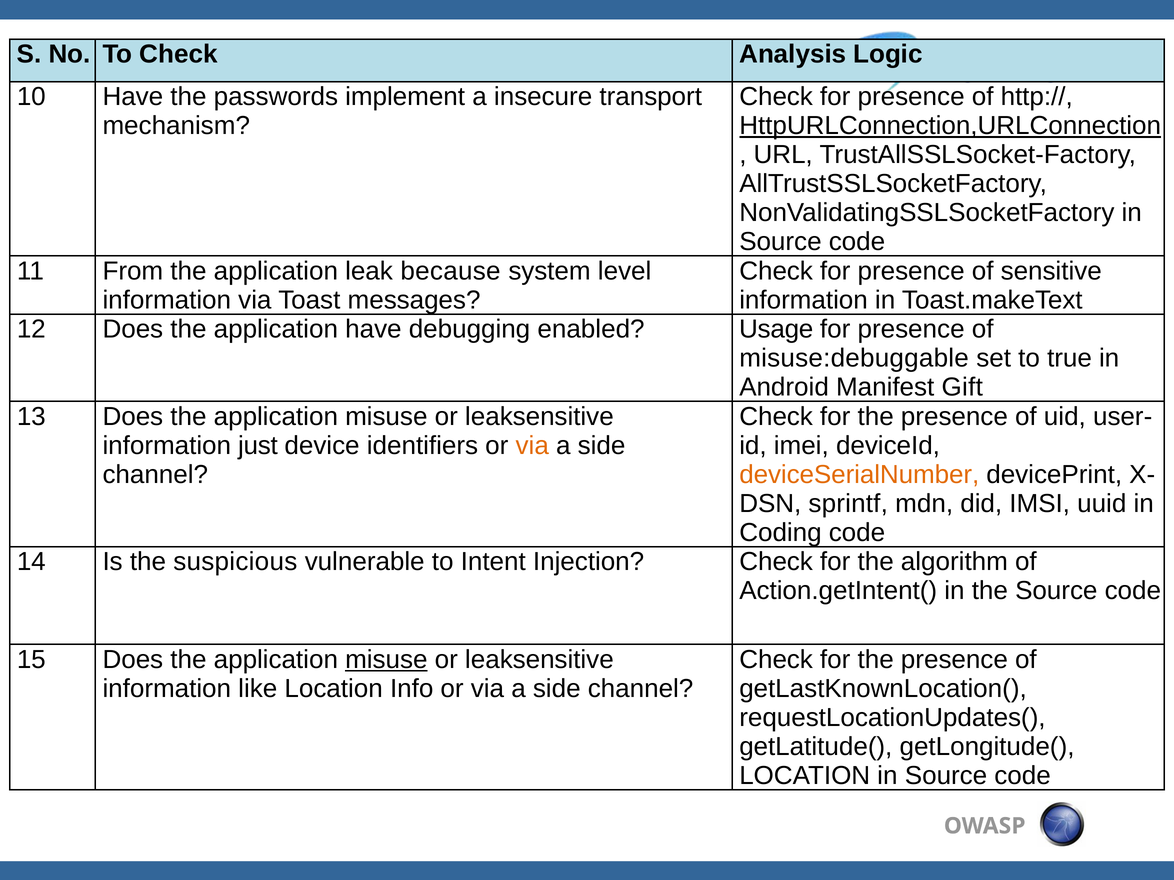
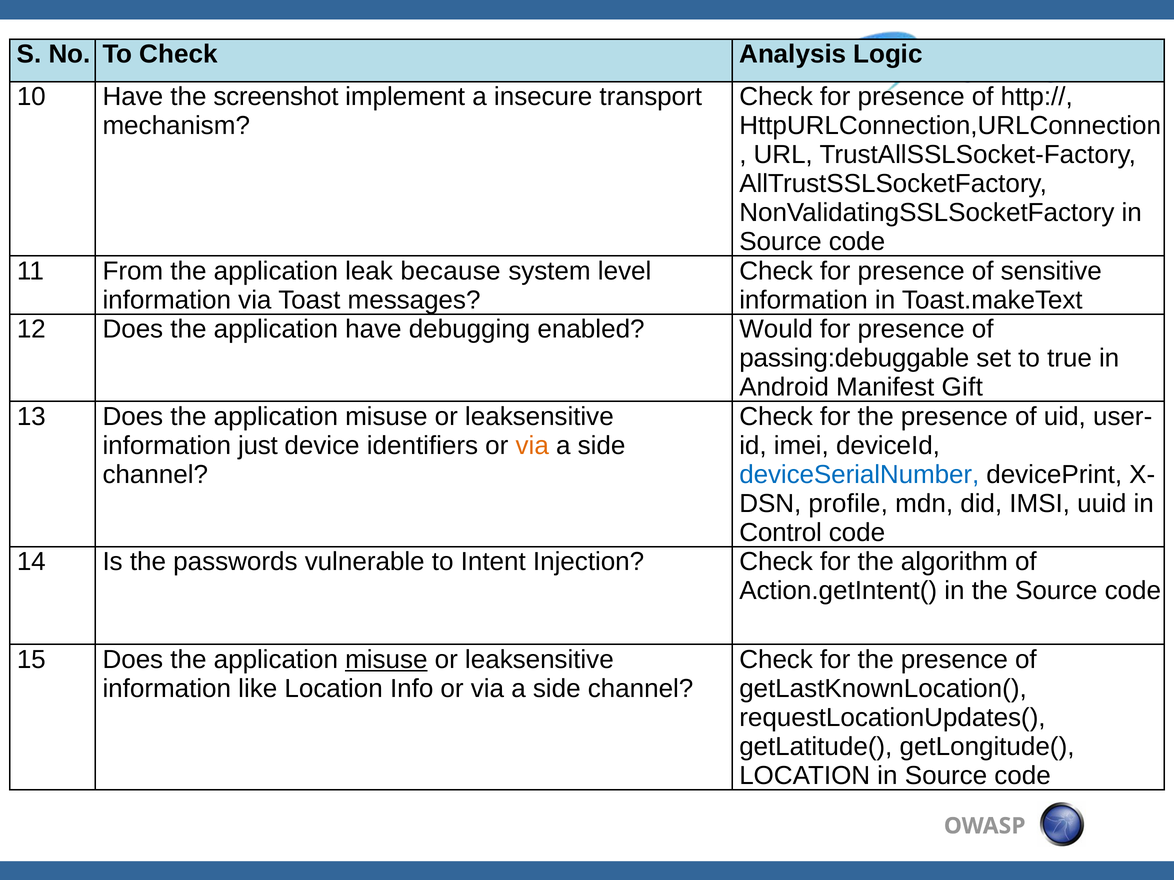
passwords: passwords -> screenshot
HttpURLConnection,URLConnection underline: present -> none
Usage: Usage -> Would
misuse:debuggable: misuse:debuggable -> passing:debuggable
deviceSerialNumber colour: orange -> blue
sprintf: sprintf -> profile
Coding: Coding -> Control
suspicious: suspicious -> passwords
